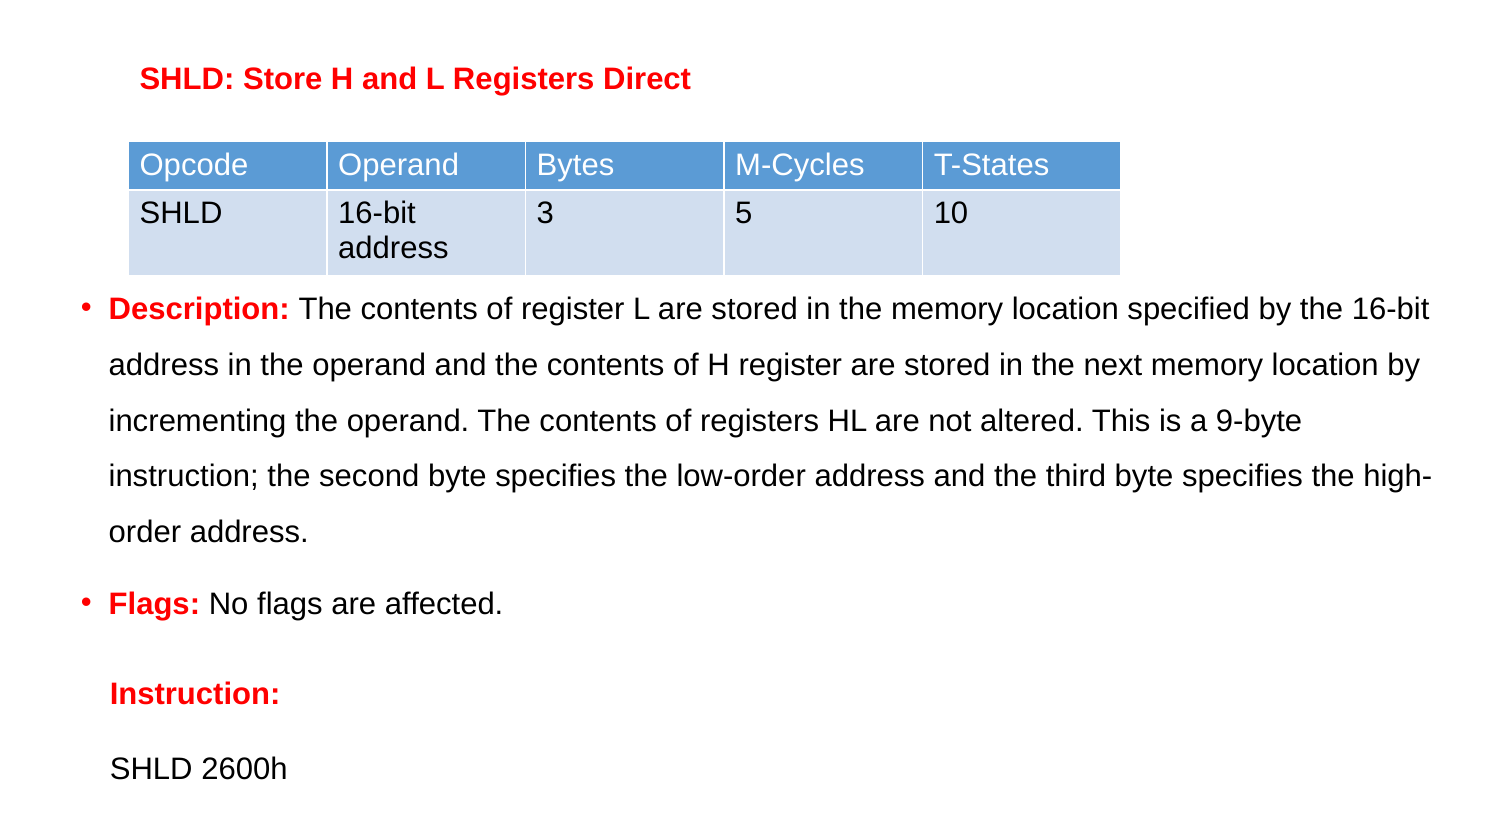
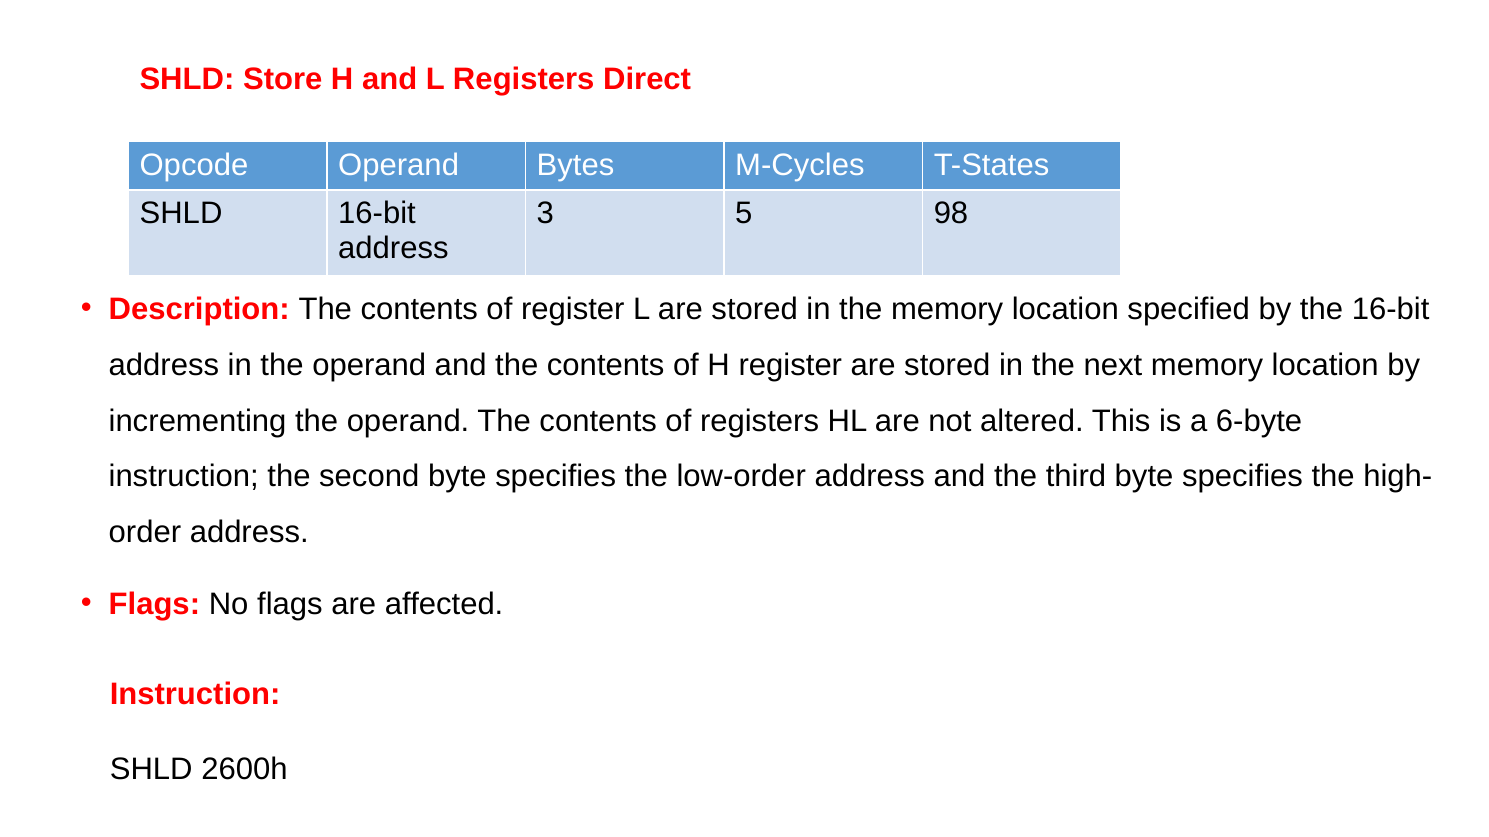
10: 10 -> 98
9-byte: 9-byte -> 6-byte
